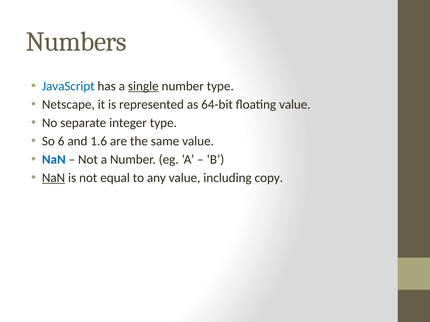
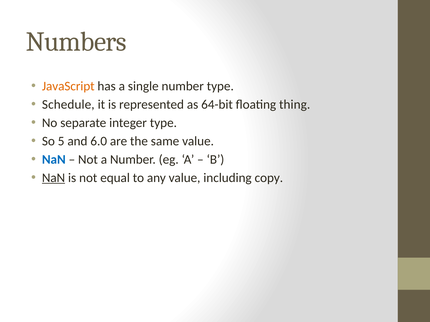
JavaScript colour: blue -> orange
single underline: present -> none
Netscape: Netscape -> Schedule
floating value: value -> thing
6: 6 -> 5
1.6: 1.6 -> 6.0
